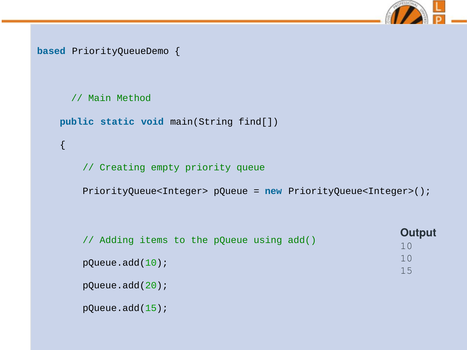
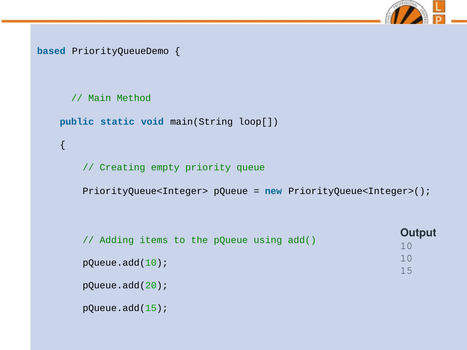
find[: find[ -> loop[
